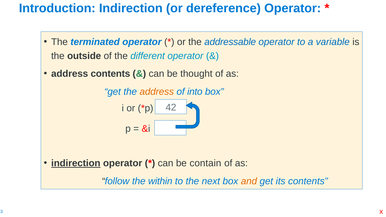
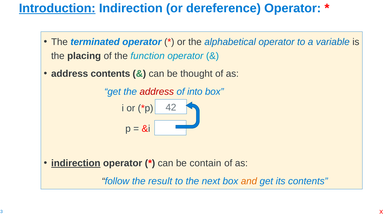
Introduction underline: none -> present
addressable: addressable -> alphabetical
outside: outside -> placing
different: different -> function
address at (157, 92) colour: orange -> red
within: within -> result
